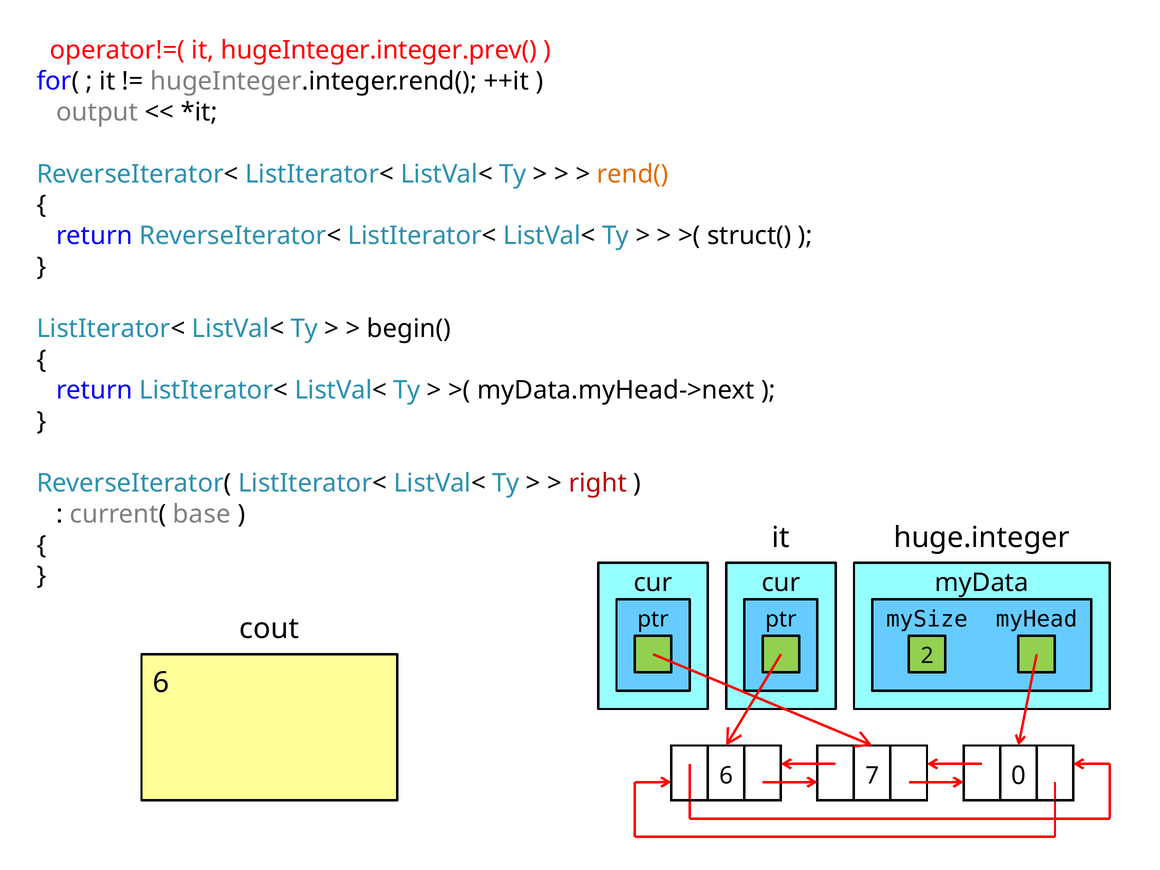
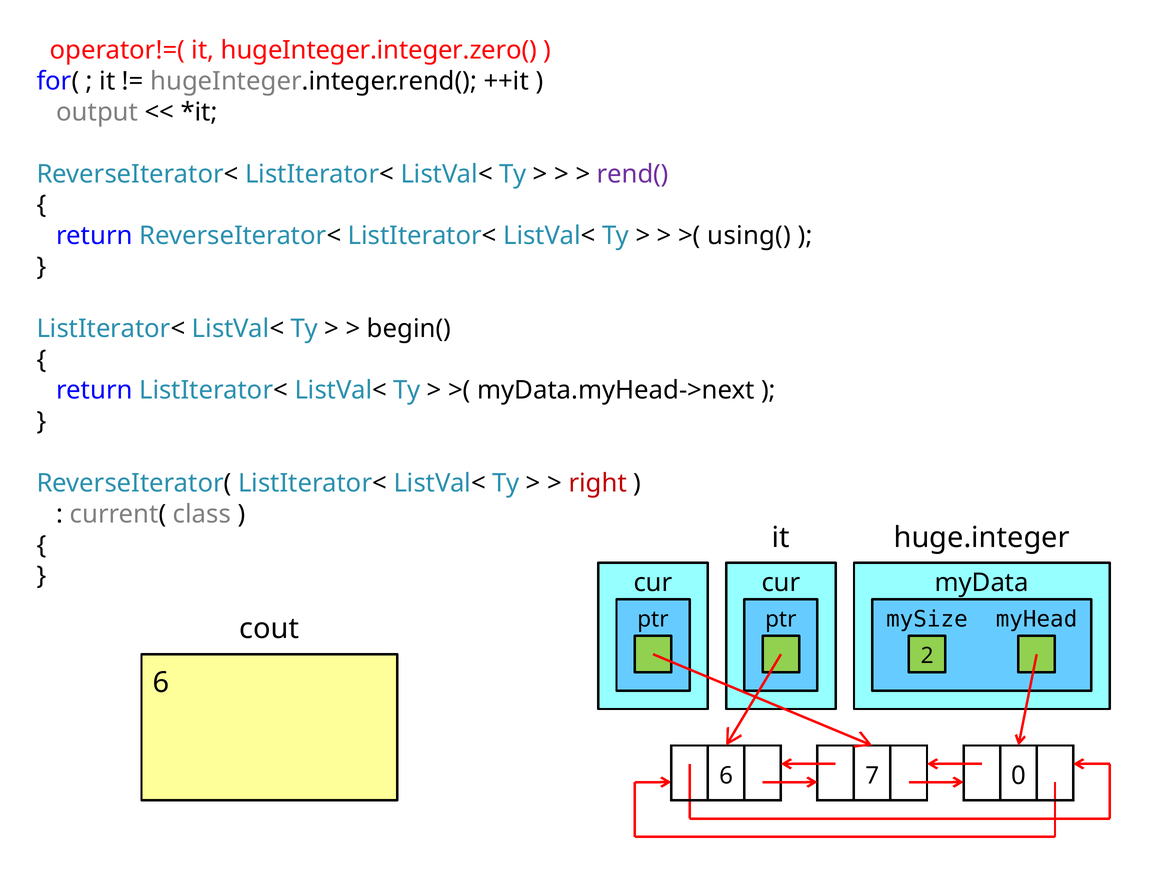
hugeInteger.integer.prev(: hugeInteger.integer.prev( -> hugeInteger.integer.zero(
rend( colour: orange -> purple
struct(: struct( -> using(
base: base -> class
